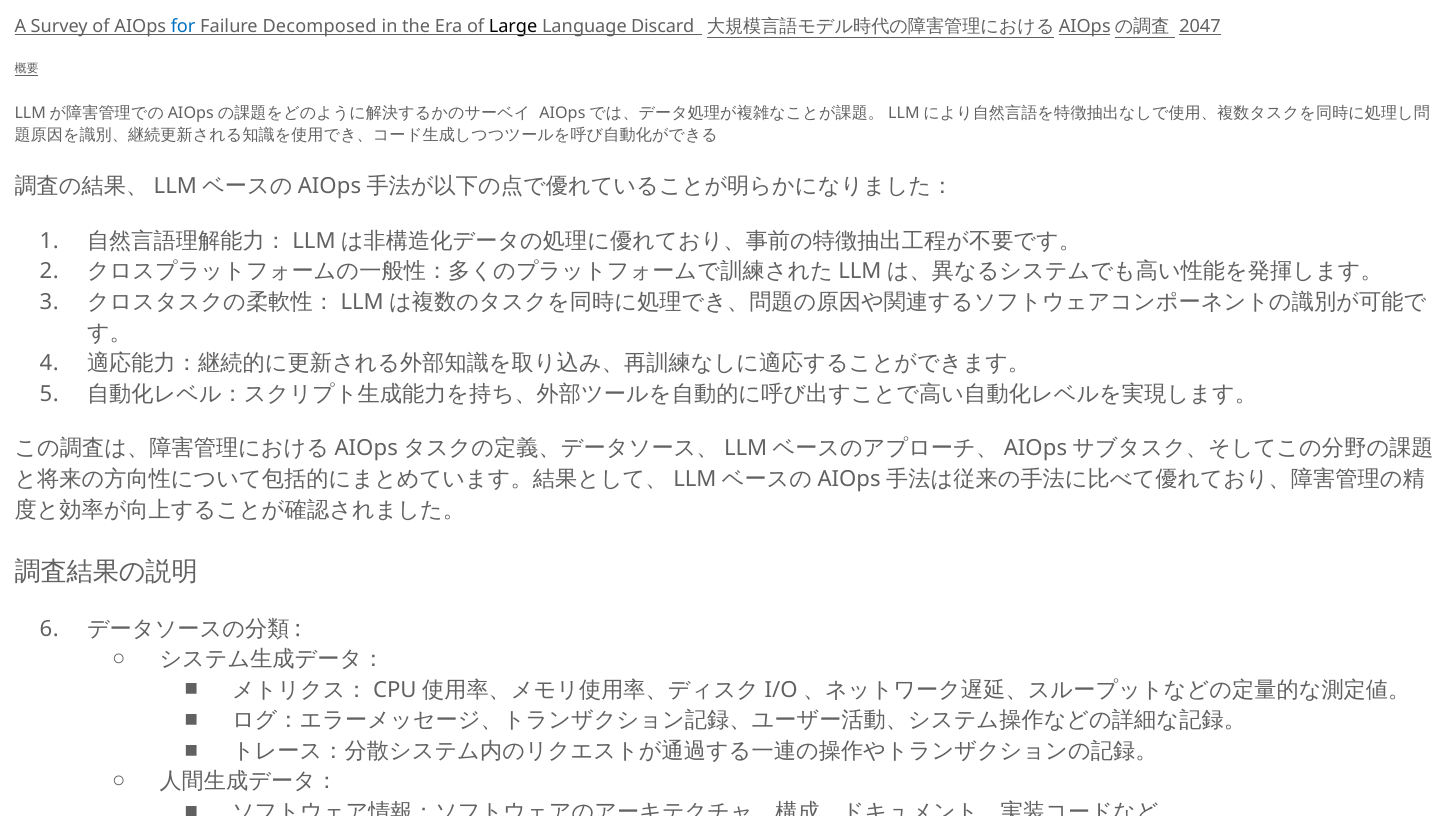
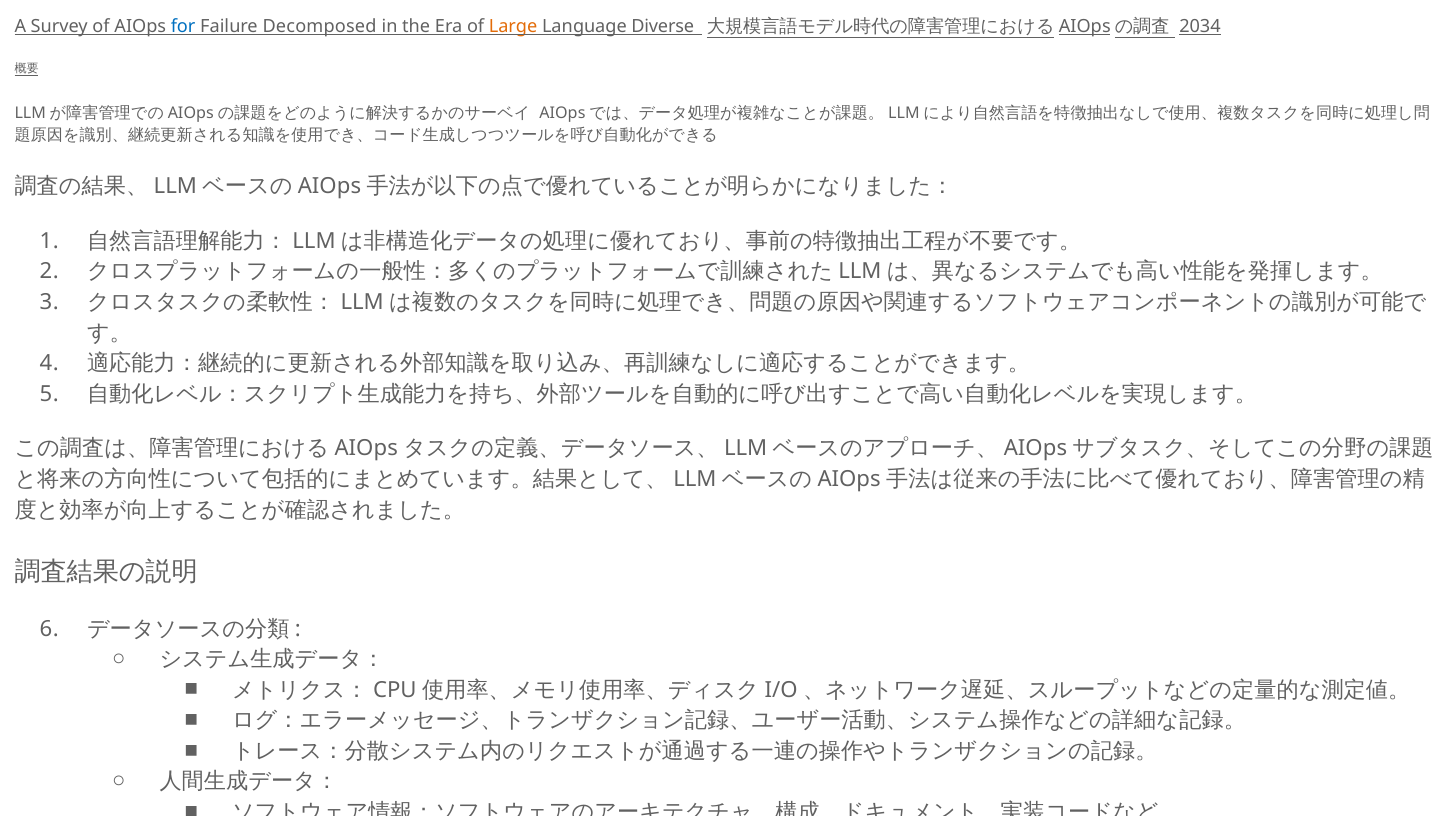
Large colour: black -> orange
Discard: Discard -> Diverse
2047: 2047 -> 2034
